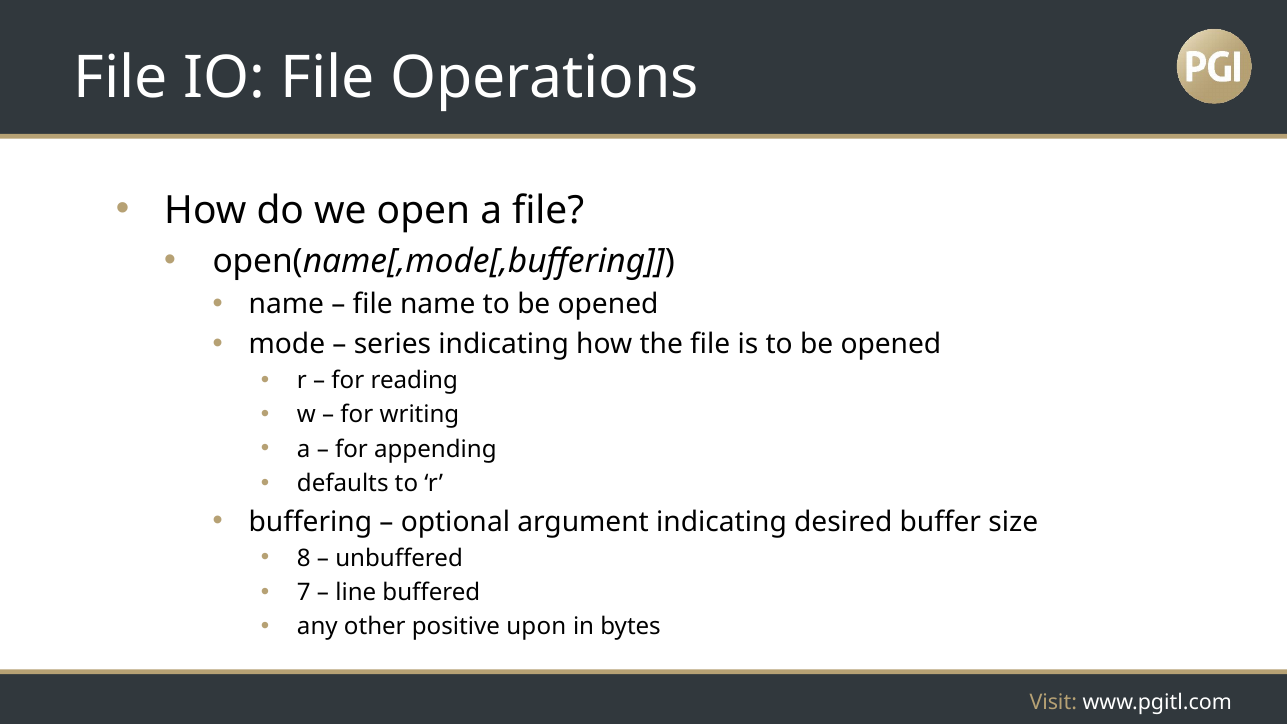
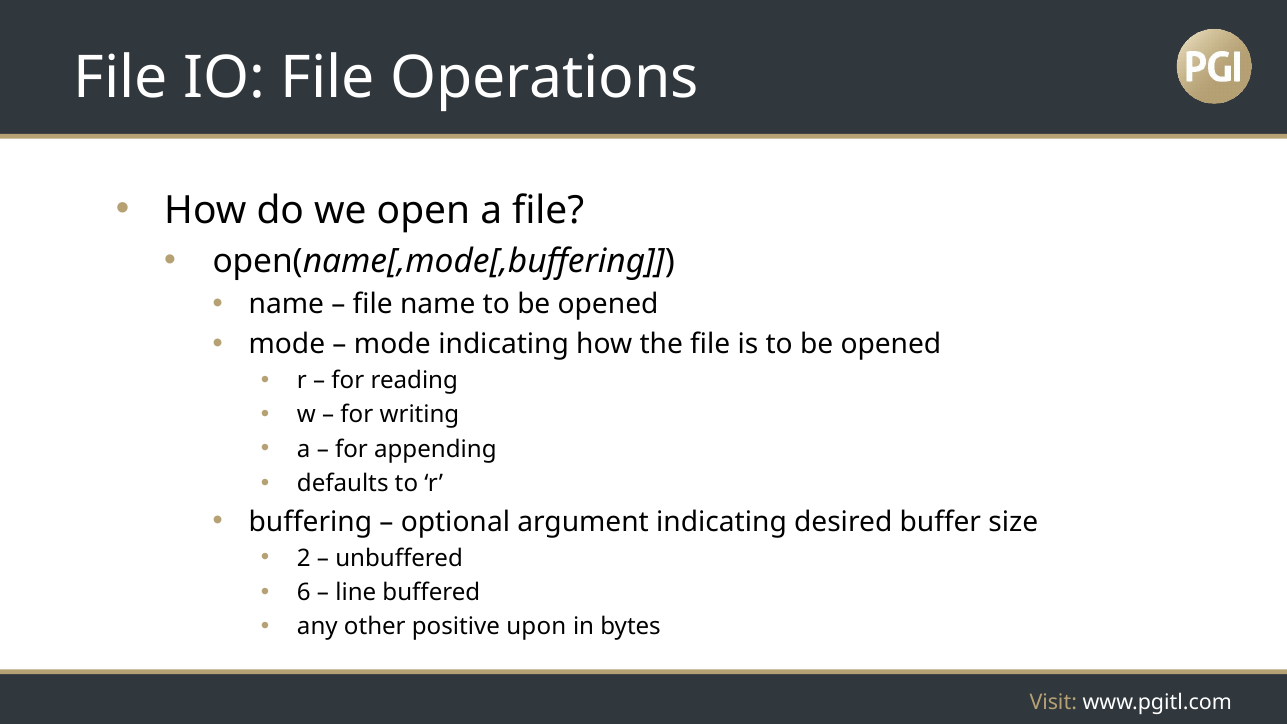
series at (392, 344): series -> mode
8: 8 -> 2
7: 7 -> 6
